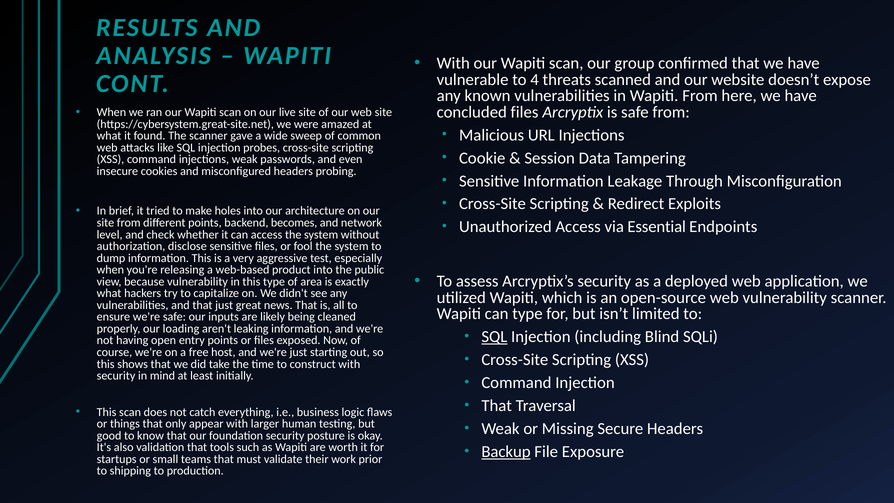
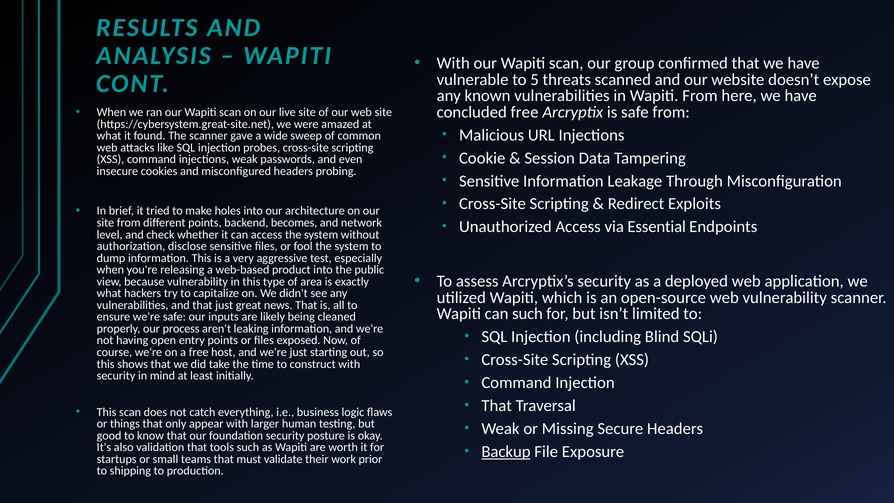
4: 4 -> 5
concluded files: files -> free
can type: type -> such
loading: loading -> process
SQL at (494, 337) underline: present -> none
